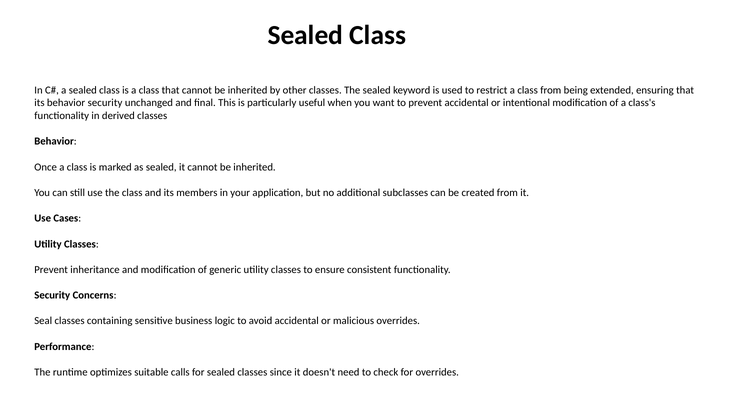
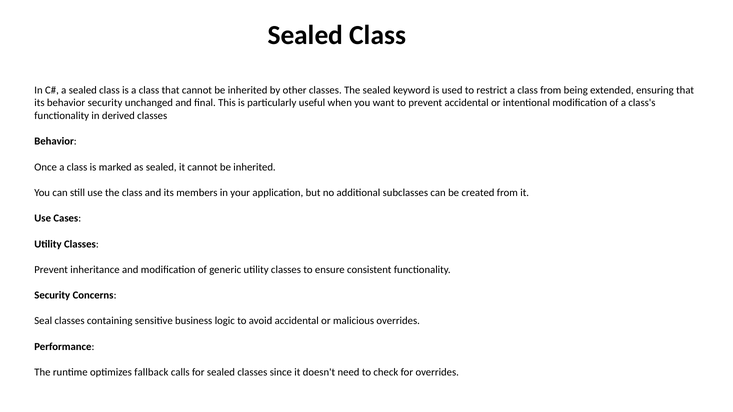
suitable: suitable -> fallback
